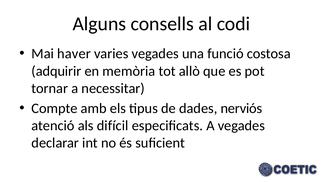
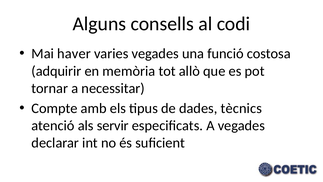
nerviós: nerviós -> tècnics
difícil: difícil -> servir
